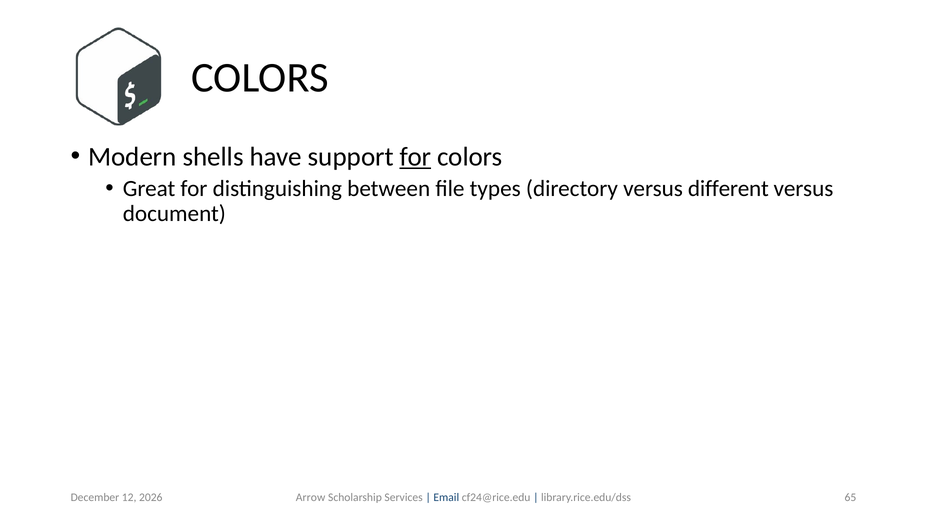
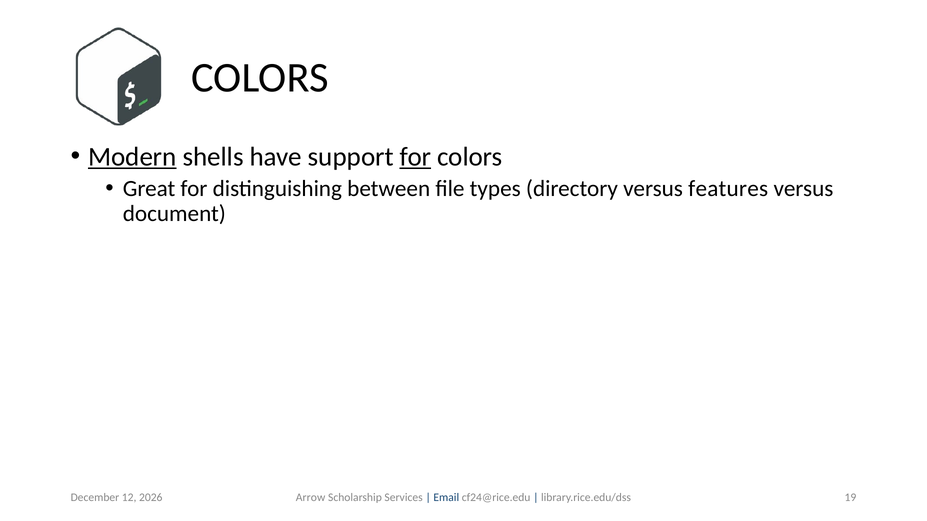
Modern underline: none -> present
different: different -> features
65: 65 -> 19
